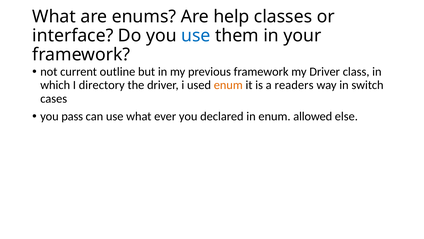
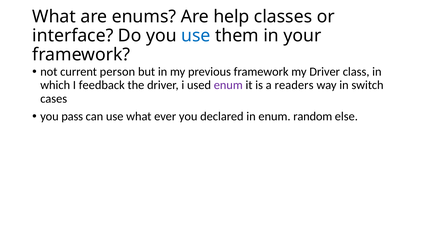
outline: outline -> person
directory: directory -> feedback
enum at (228, 85) colour: orange -> purple
allowed: allowed -> random
